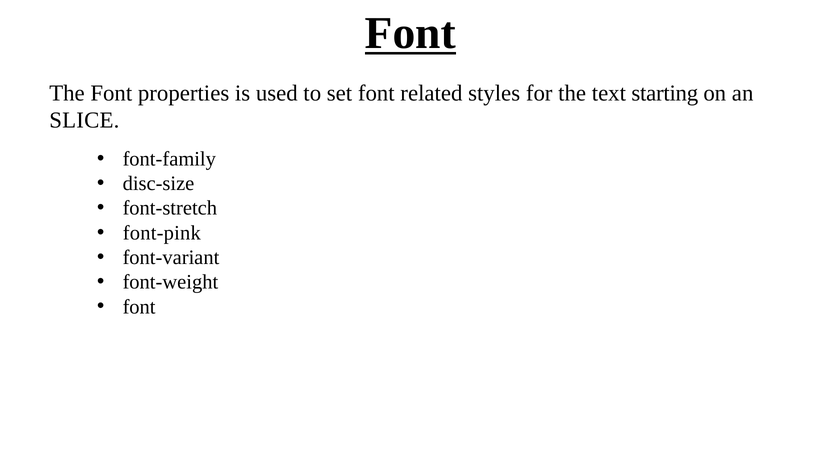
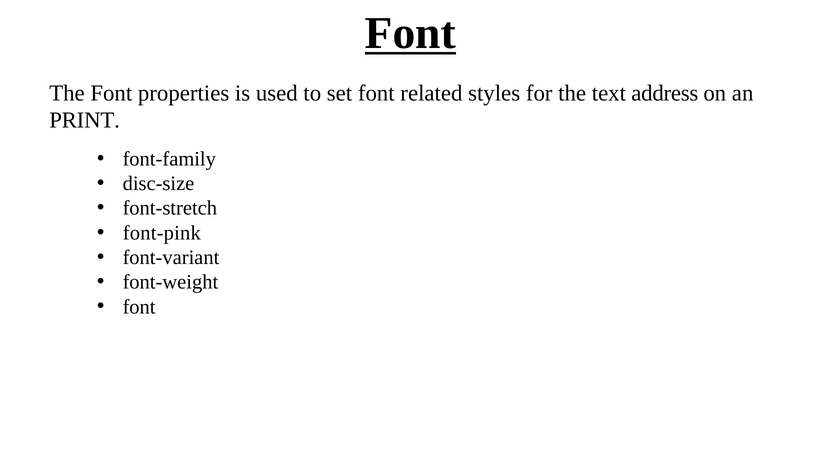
starting: starting -> address
SLICE: SLICE -> PRINT
